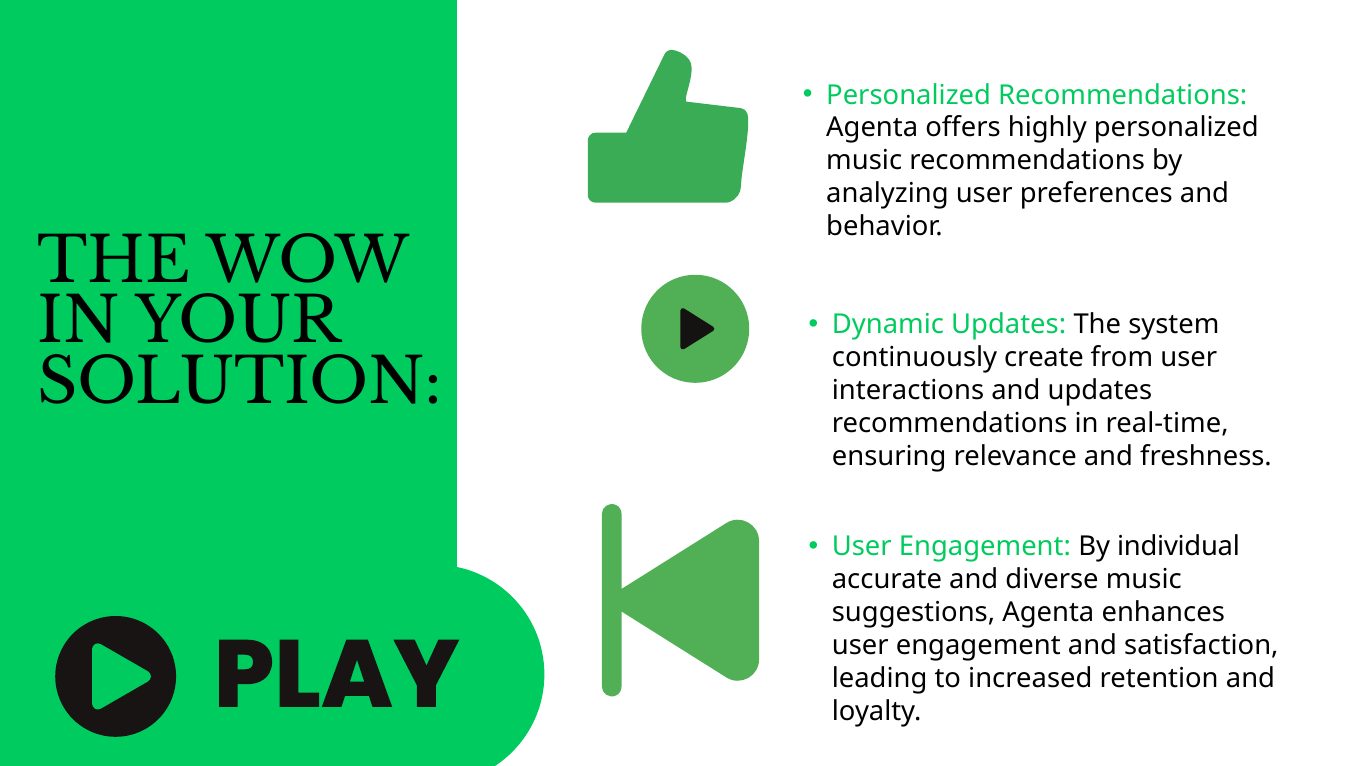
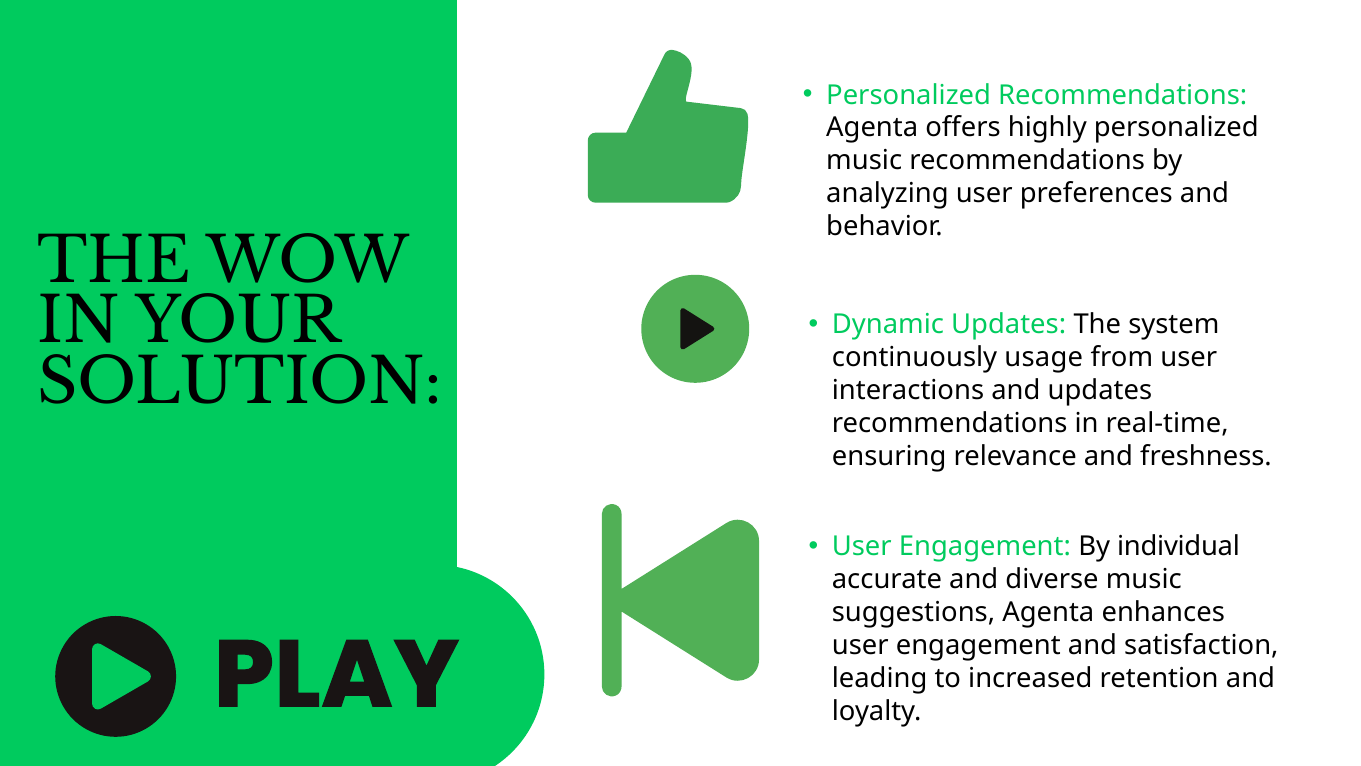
create: create -> usage
